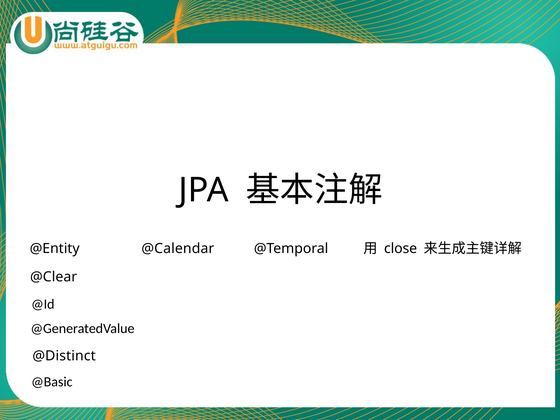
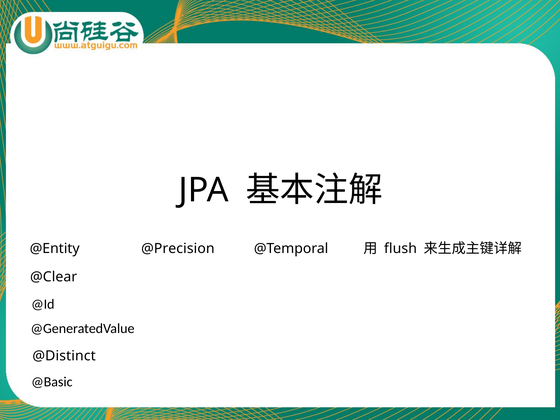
@Calendar: @Calendar -> @Precision
close: close -> flush
